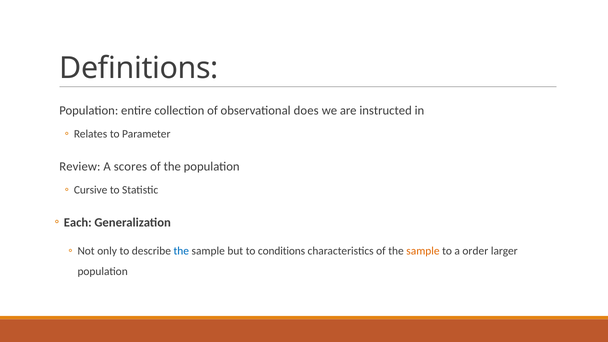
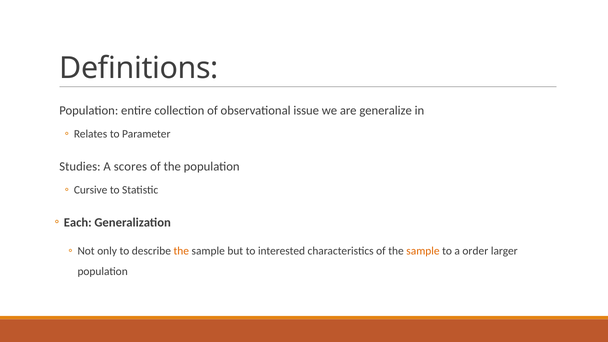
does: does -> issue
instructed: instructed -> generalize
Review: Review -> Studies
the at (181, 251) colour: blue -> orange
conditions: conditions -> interested
